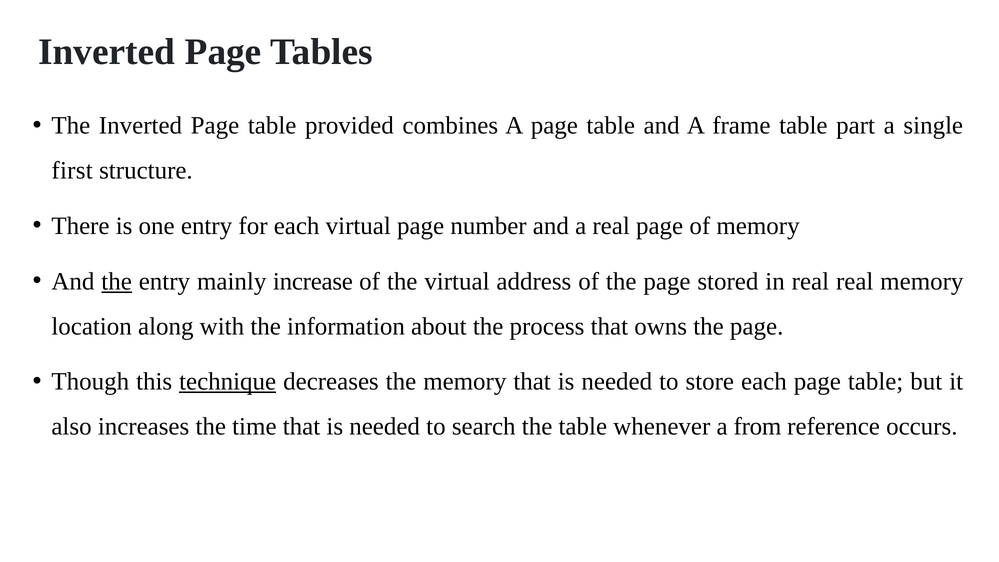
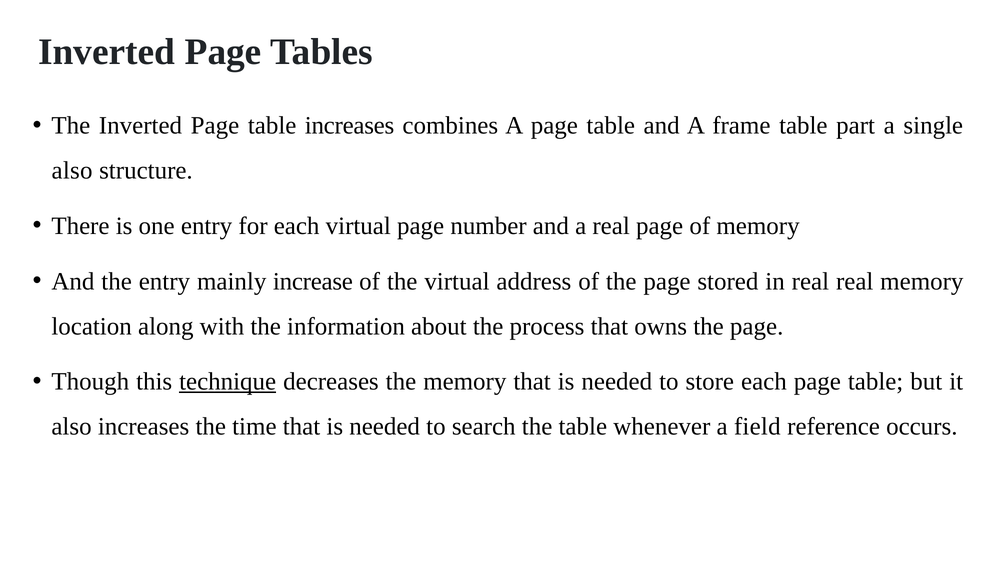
table provided: provided -> increases
first at (72, 171): first -> also
the at (117, 281) underline: present -> none
from: from -> field
